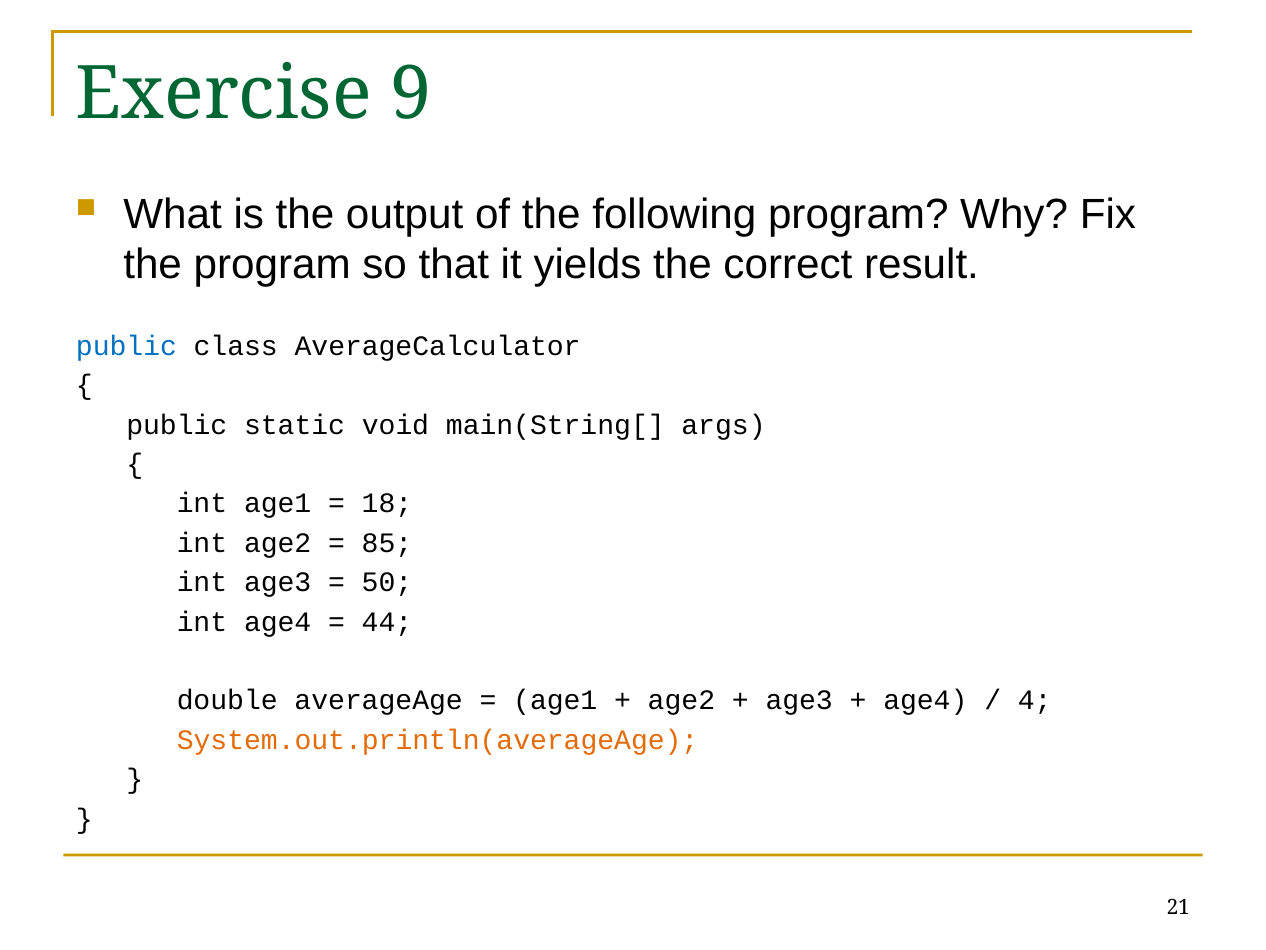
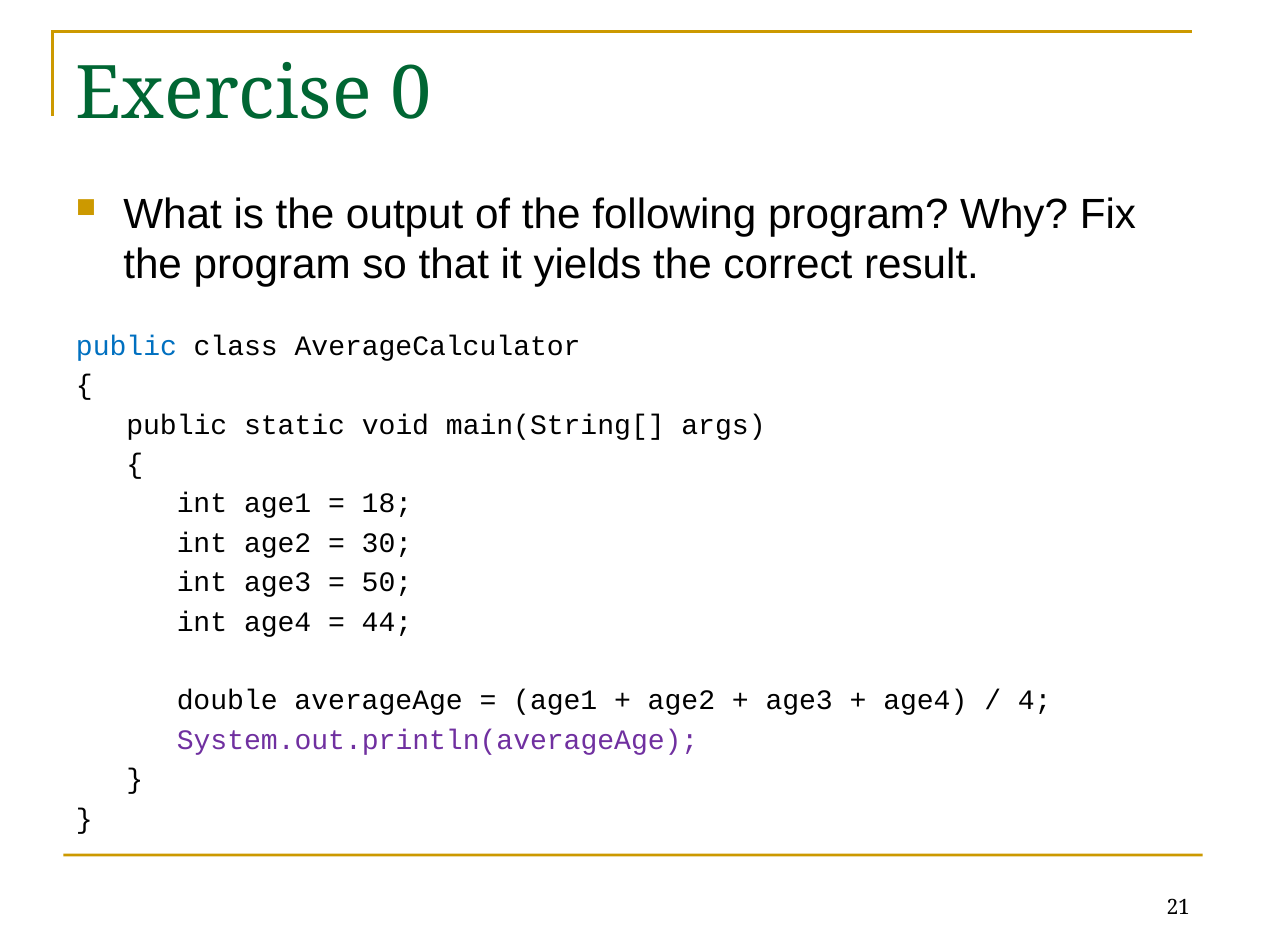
9: 9 -> 0
85: 85 -> 30
System.out.println(averageAge colour: orange -> purple
